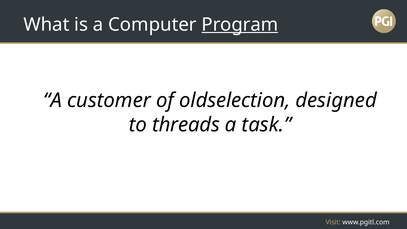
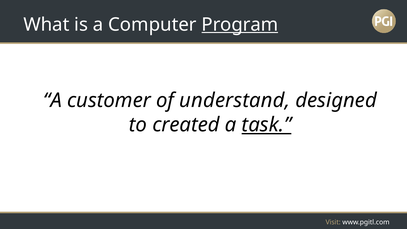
oldselection: oldselection -> understand
threads: threads -> created
task underline: none -> present
